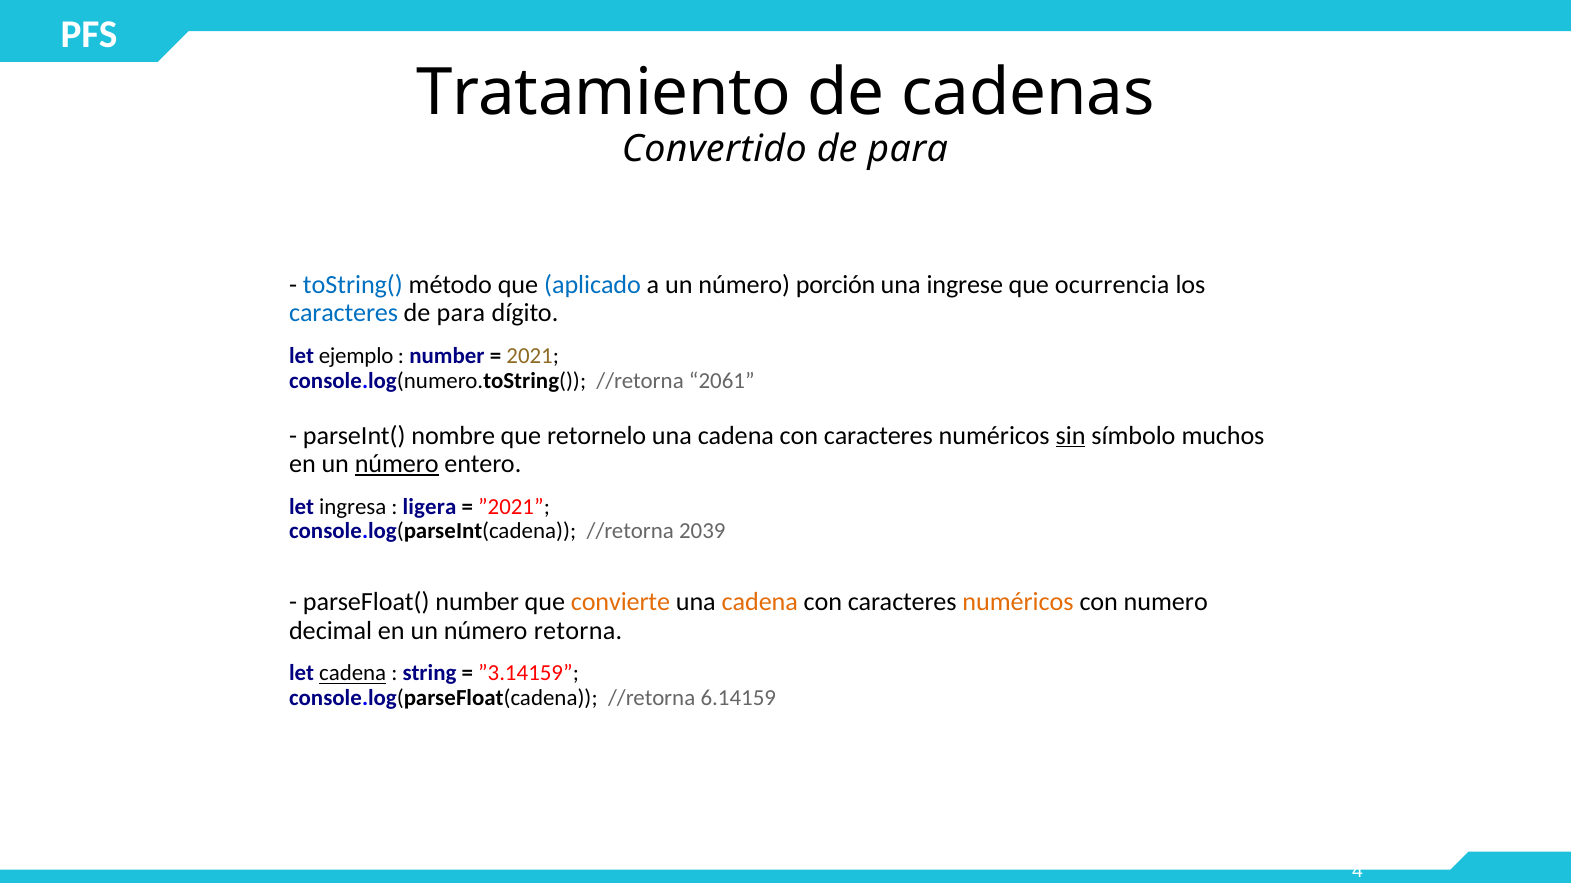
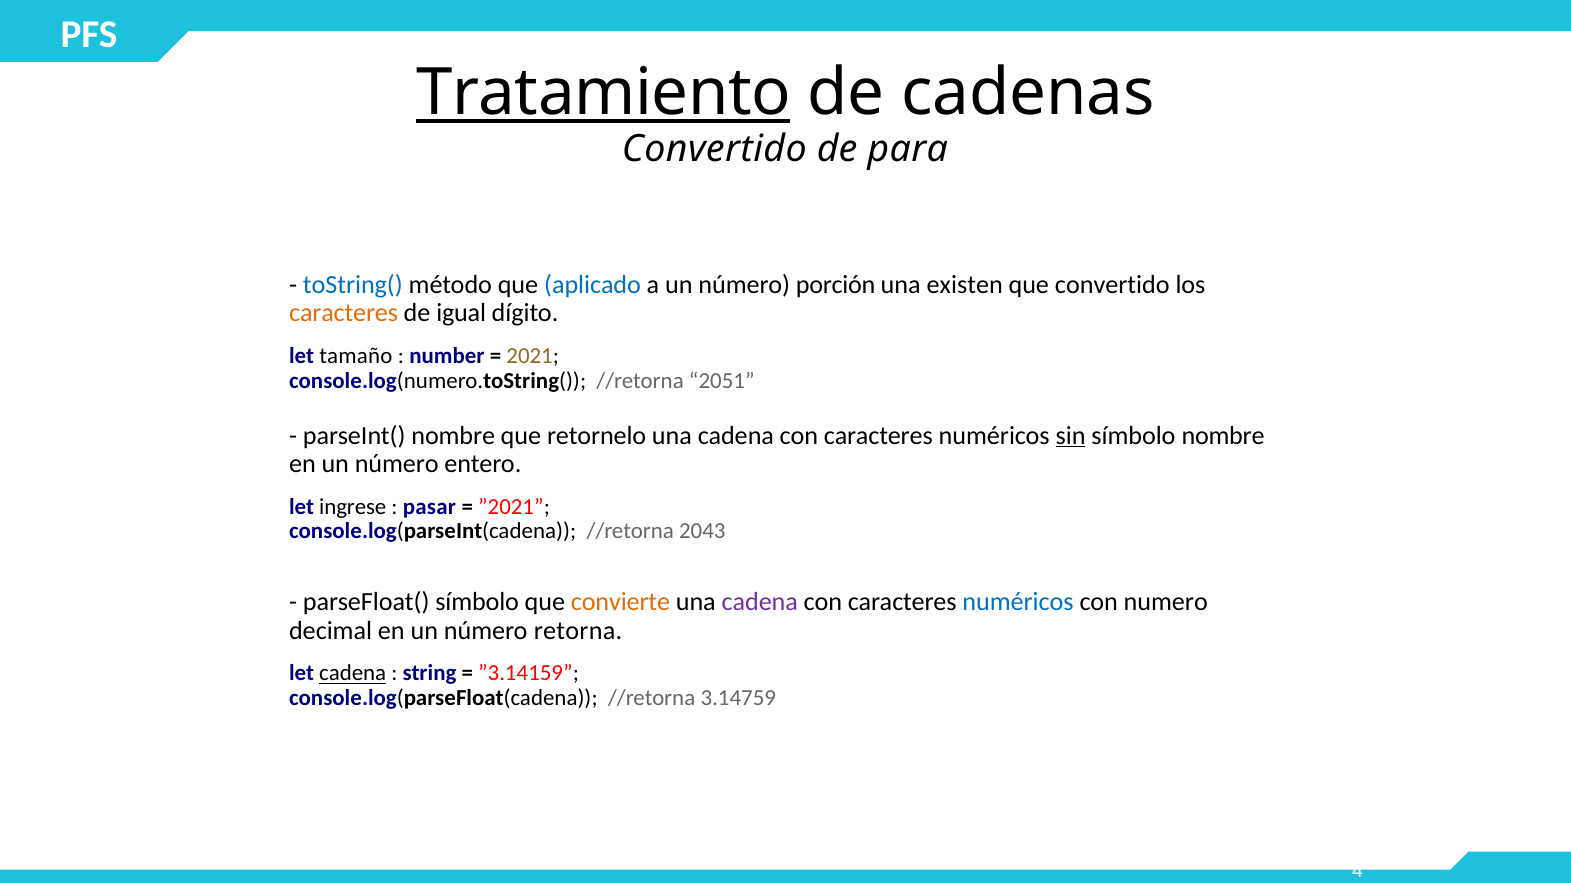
Tratamiento underline: none -> present
ingrese: ingrese -> existen
que ocurrencia: ocurrencia -> convertido
caracteres at (344, 313) colour: blue -> orange
para at (461, 313): para -> igual
ejemplo: ejemplo -> tamaño
2061: 2061 -> 2051
símbolo muchos: muchos -> nombre
número at (397, 464) underline: present -> none
ingresa: ingresa -> ingrese
ligera: ligera -> pasar
2039: 2039 -> 2043
parseFloat( number: number -> símbolo
cadena at (760, 603) colour: orange -> purple
numéricos at (1018, 603) colour: orange -> blue
6.14159: 6.14159 -> 3.14759
